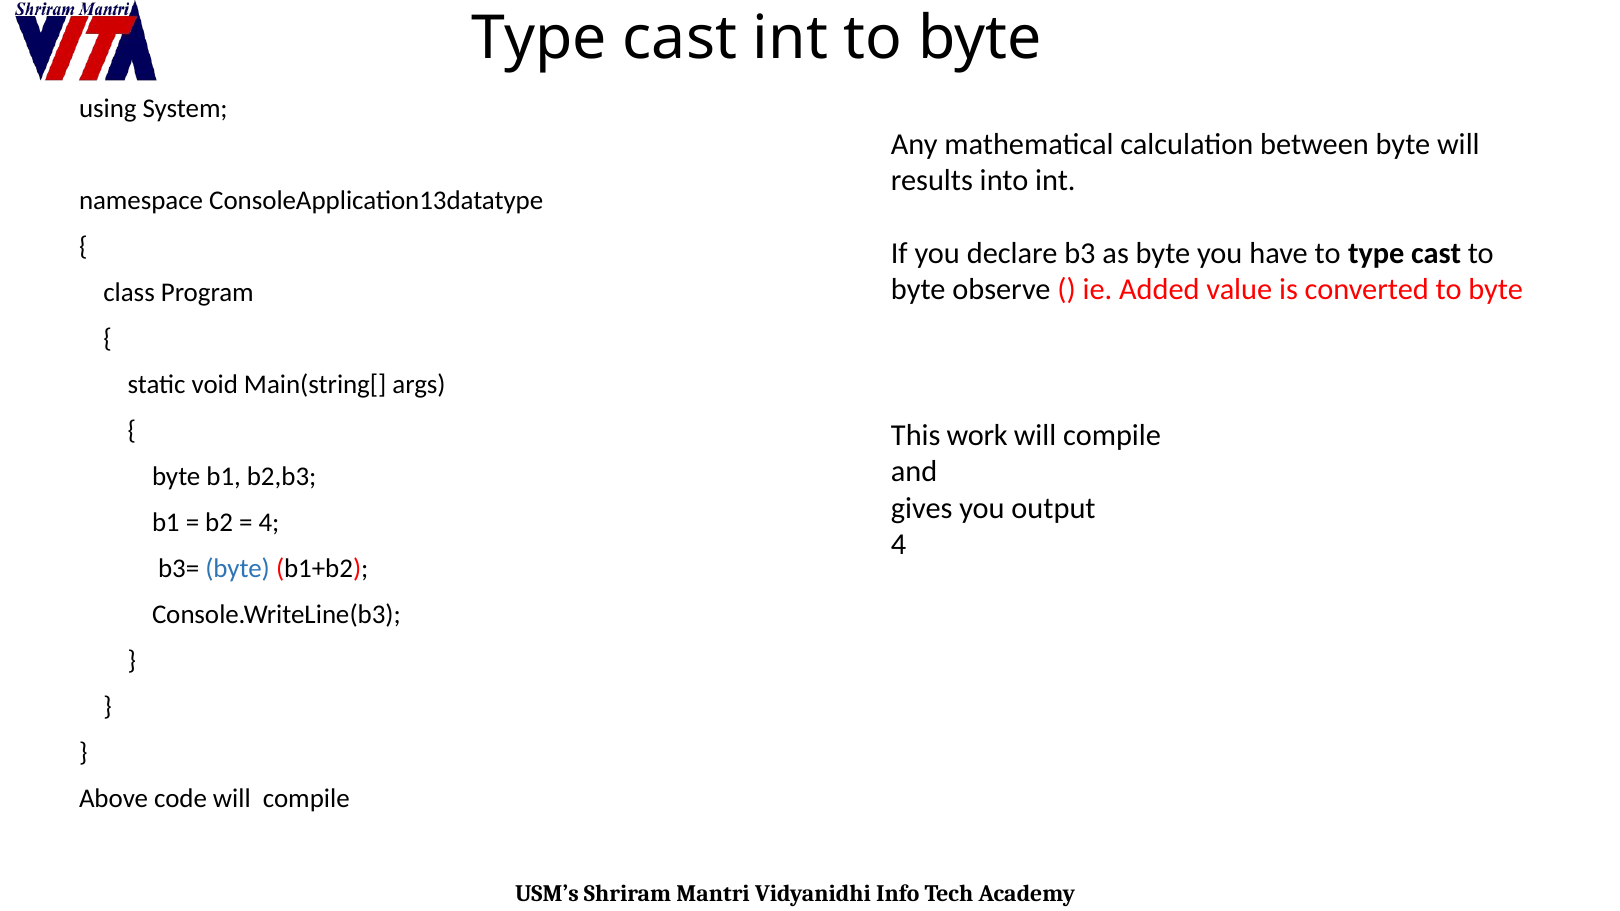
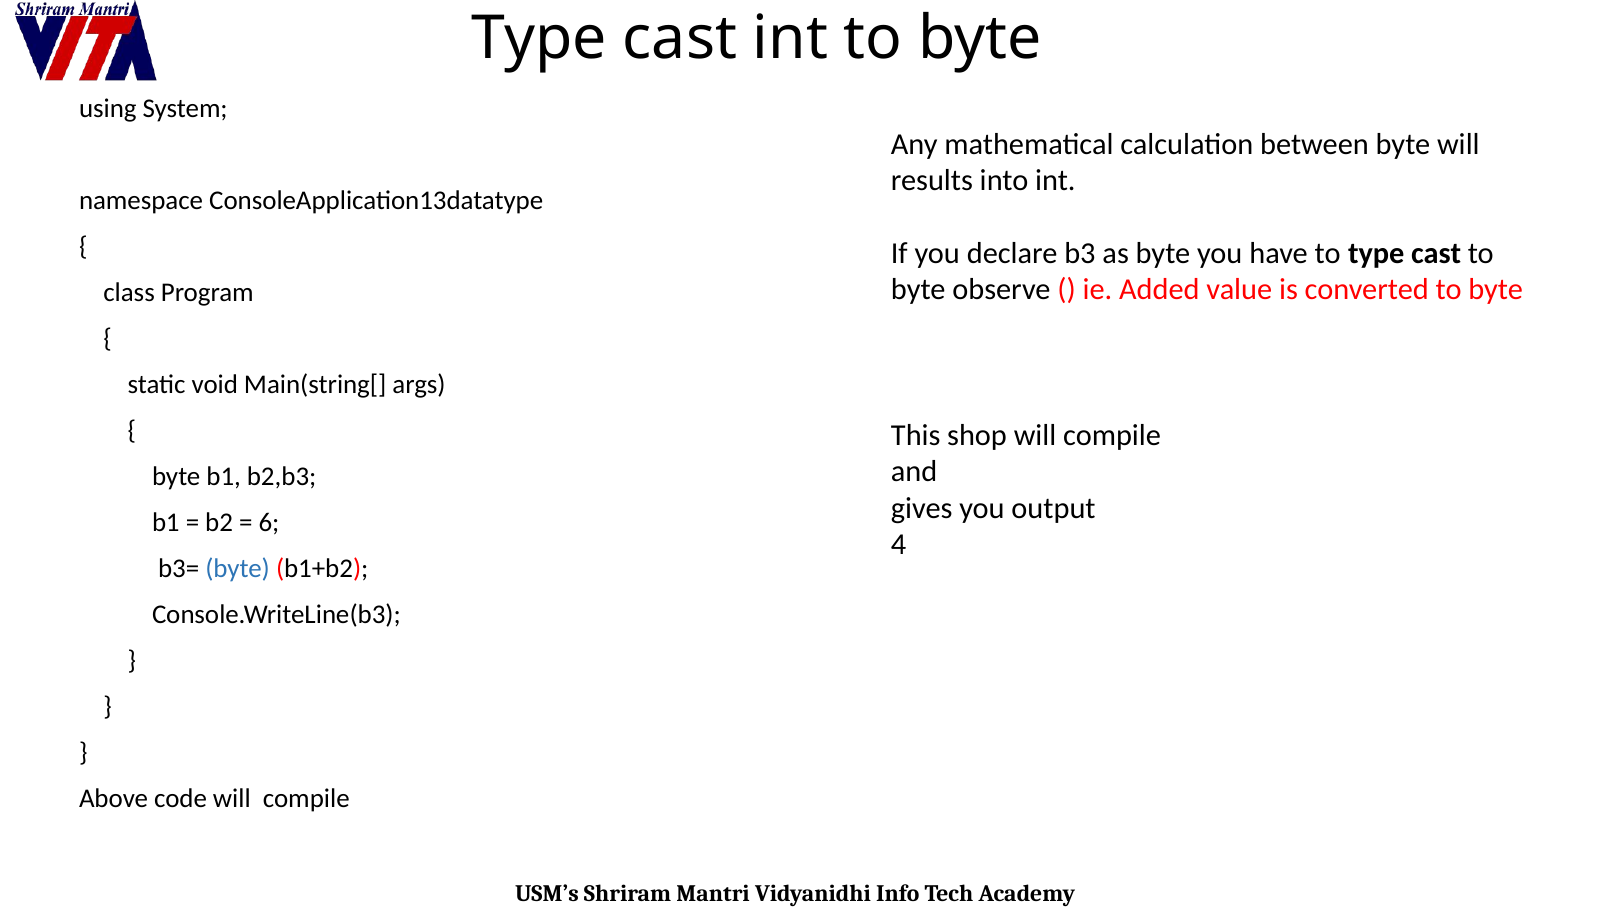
work: work -> shop
4 at (269, 523): 4 -> 6
